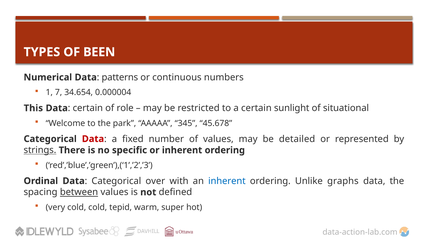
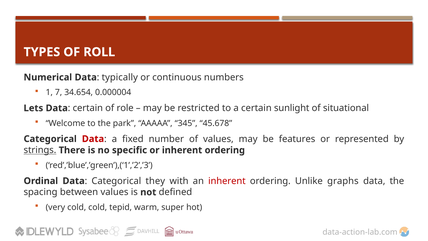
BEEN: BEEN -> ROLL
patterns: patterns -> typically
This: This -> Lets
detailed: detailed -> features
over: over -> they
inherent at (227, 181) colour: blue -> red
between underline: present -> none
